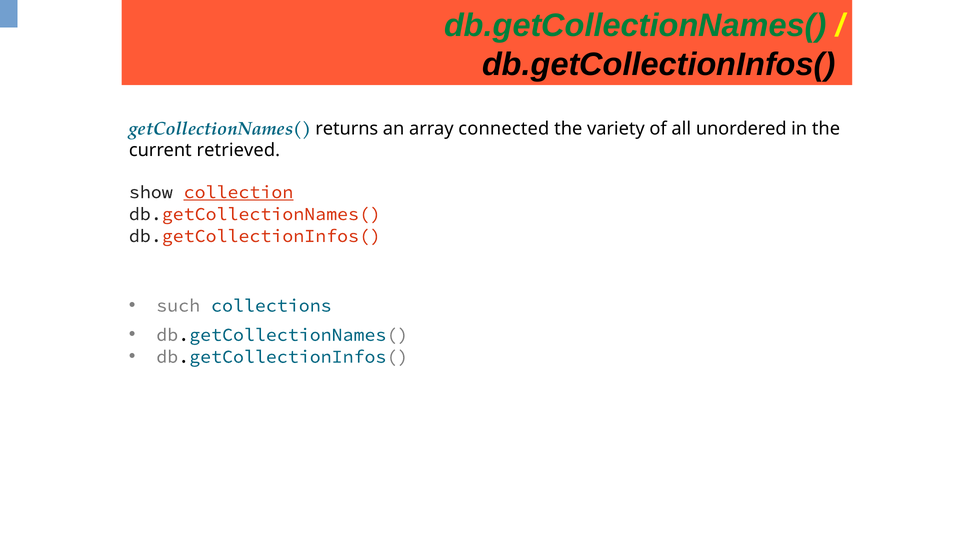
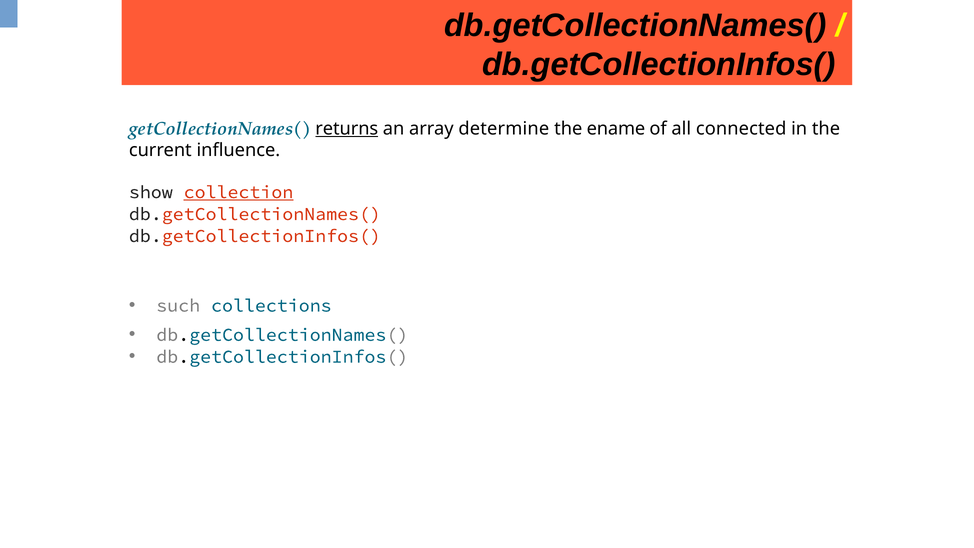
db.getCollectionNames( at (635, 25) colour: green -> black
returns underline: none -> present
connected: connected -> determine
variety: variety -> ename
unordered: unordered -> connected
retrieved: retrieved -> influence
